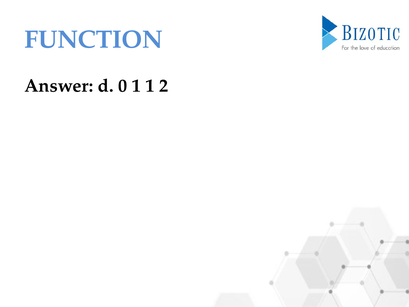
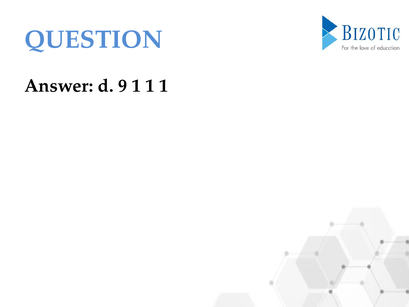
FUNCTION: FUNCTION -> QUESTION
0: 0 -> 9
1 1 2: 2 -> 1
